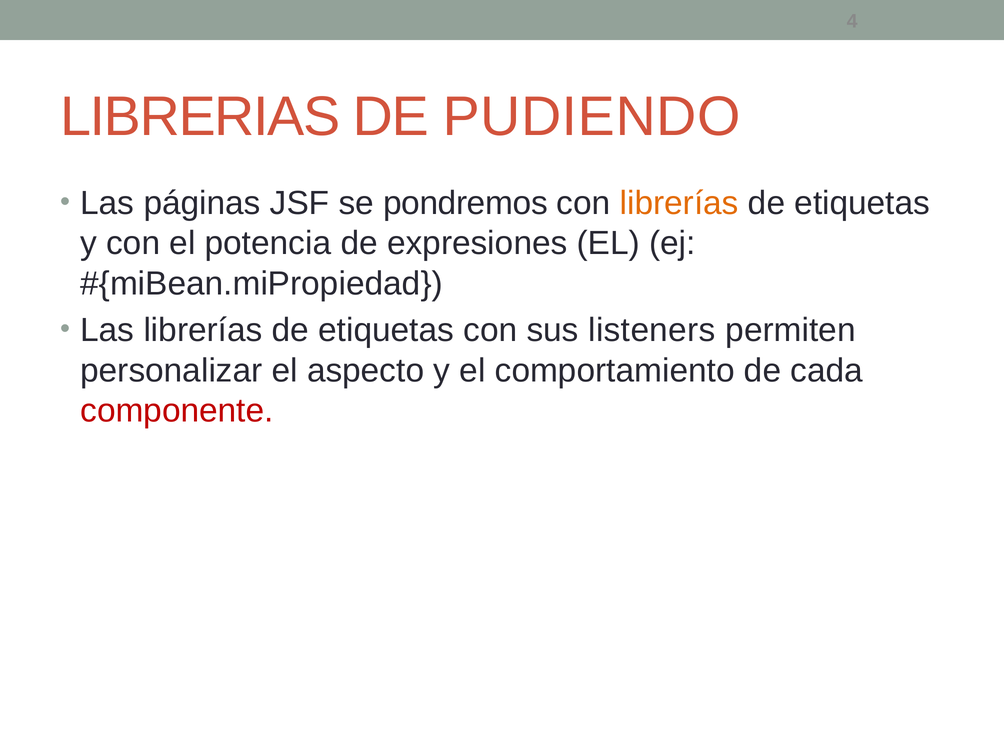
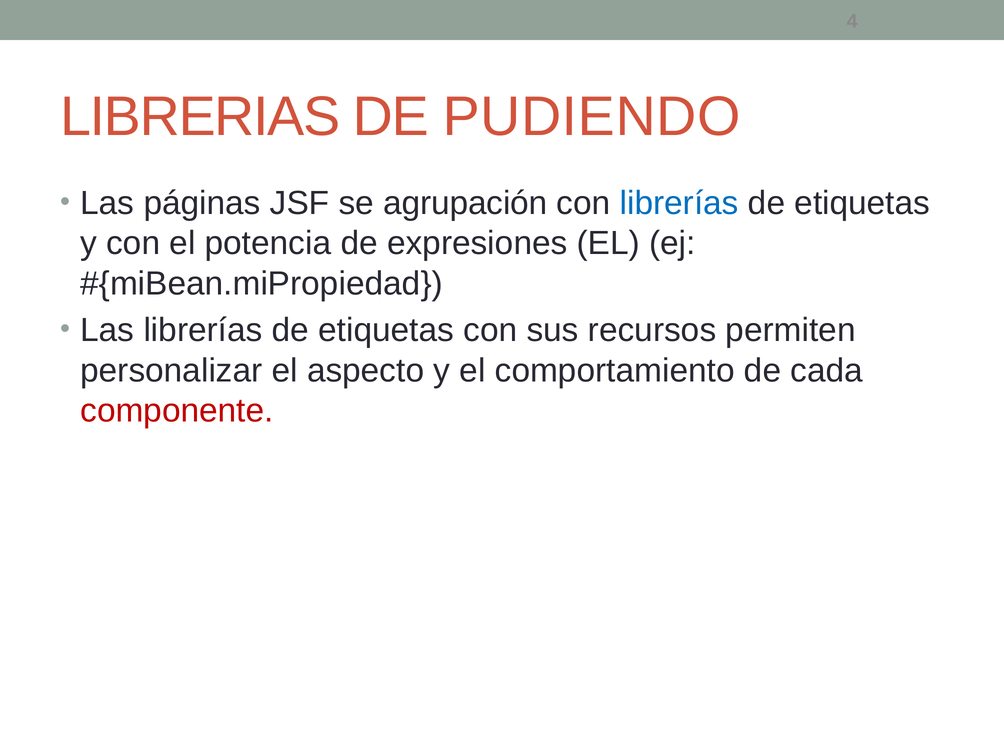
pondremos: pondremos -> agrupación
librerías at (679, 203) colour: orange -> blue
listeners: listeners -> recursos
